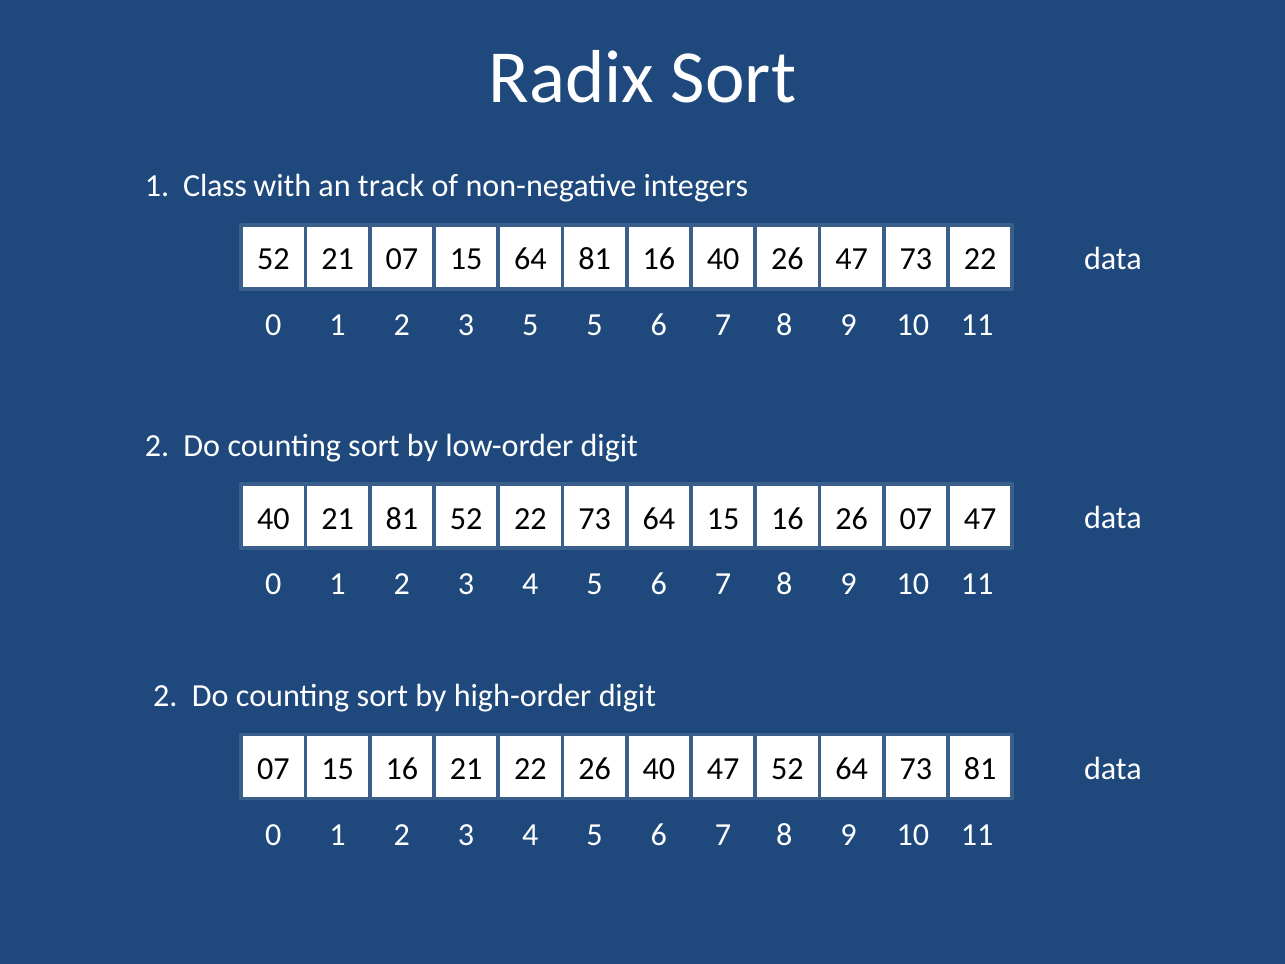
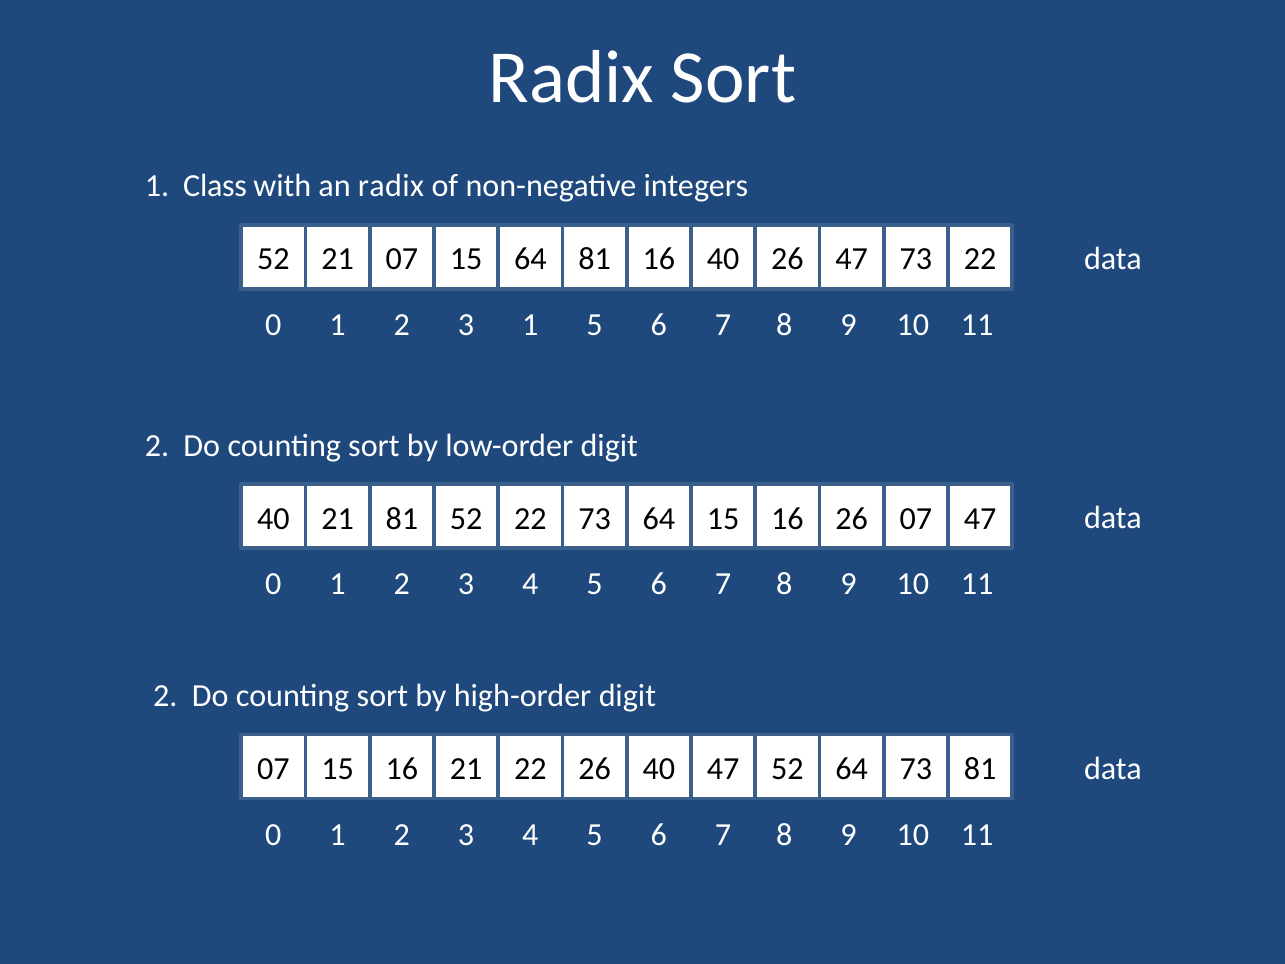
an track: track -> radix
3 5: 5 -> 1
